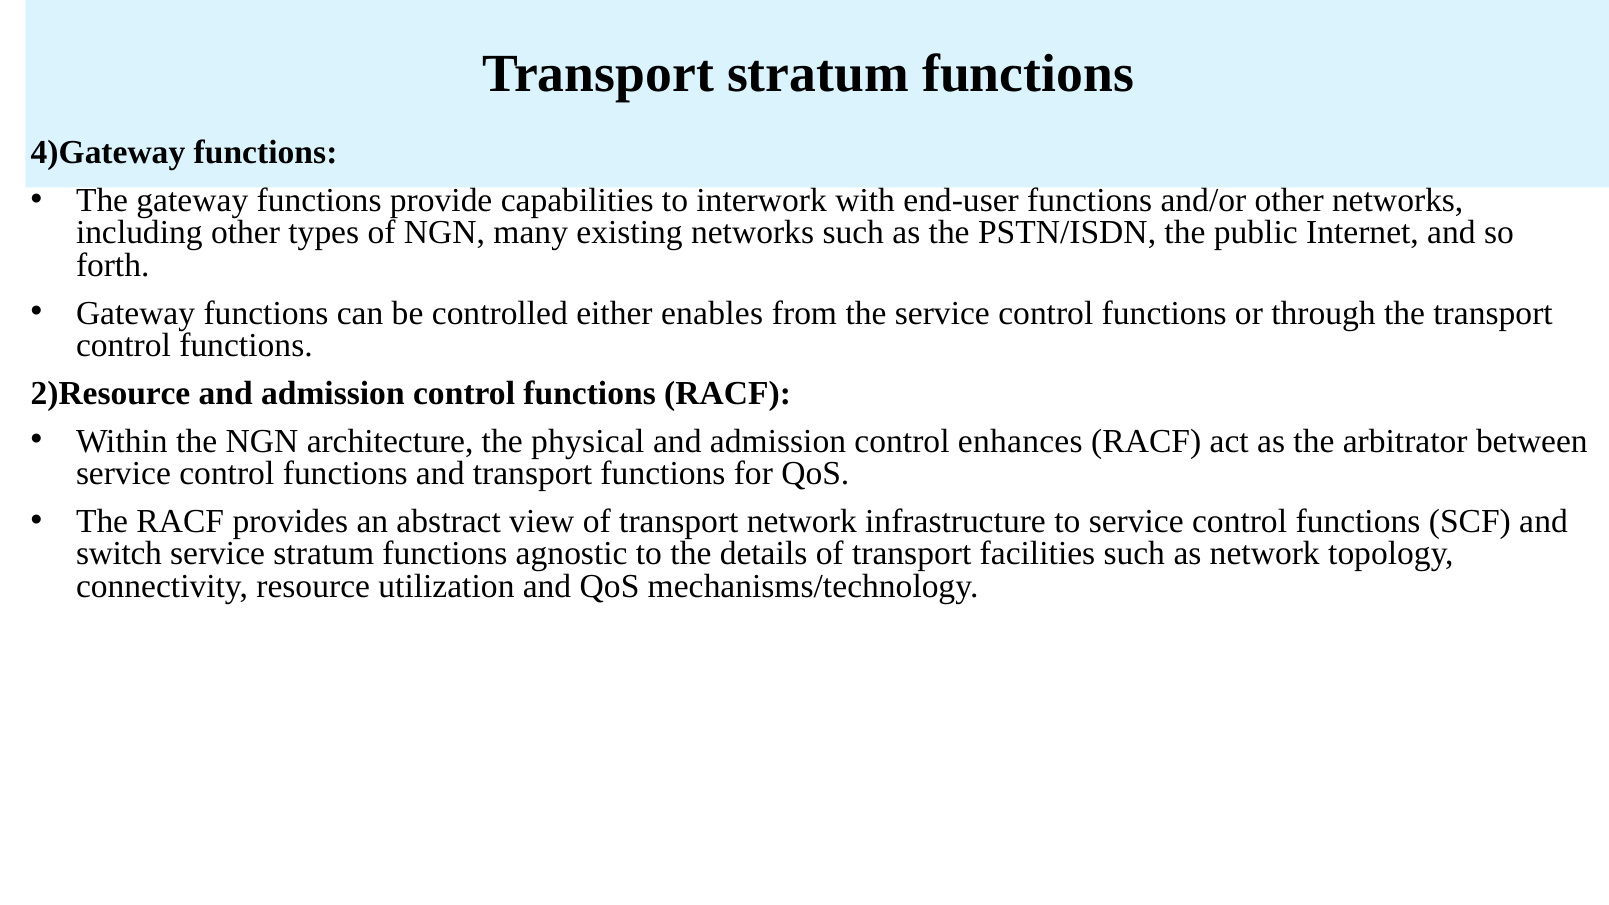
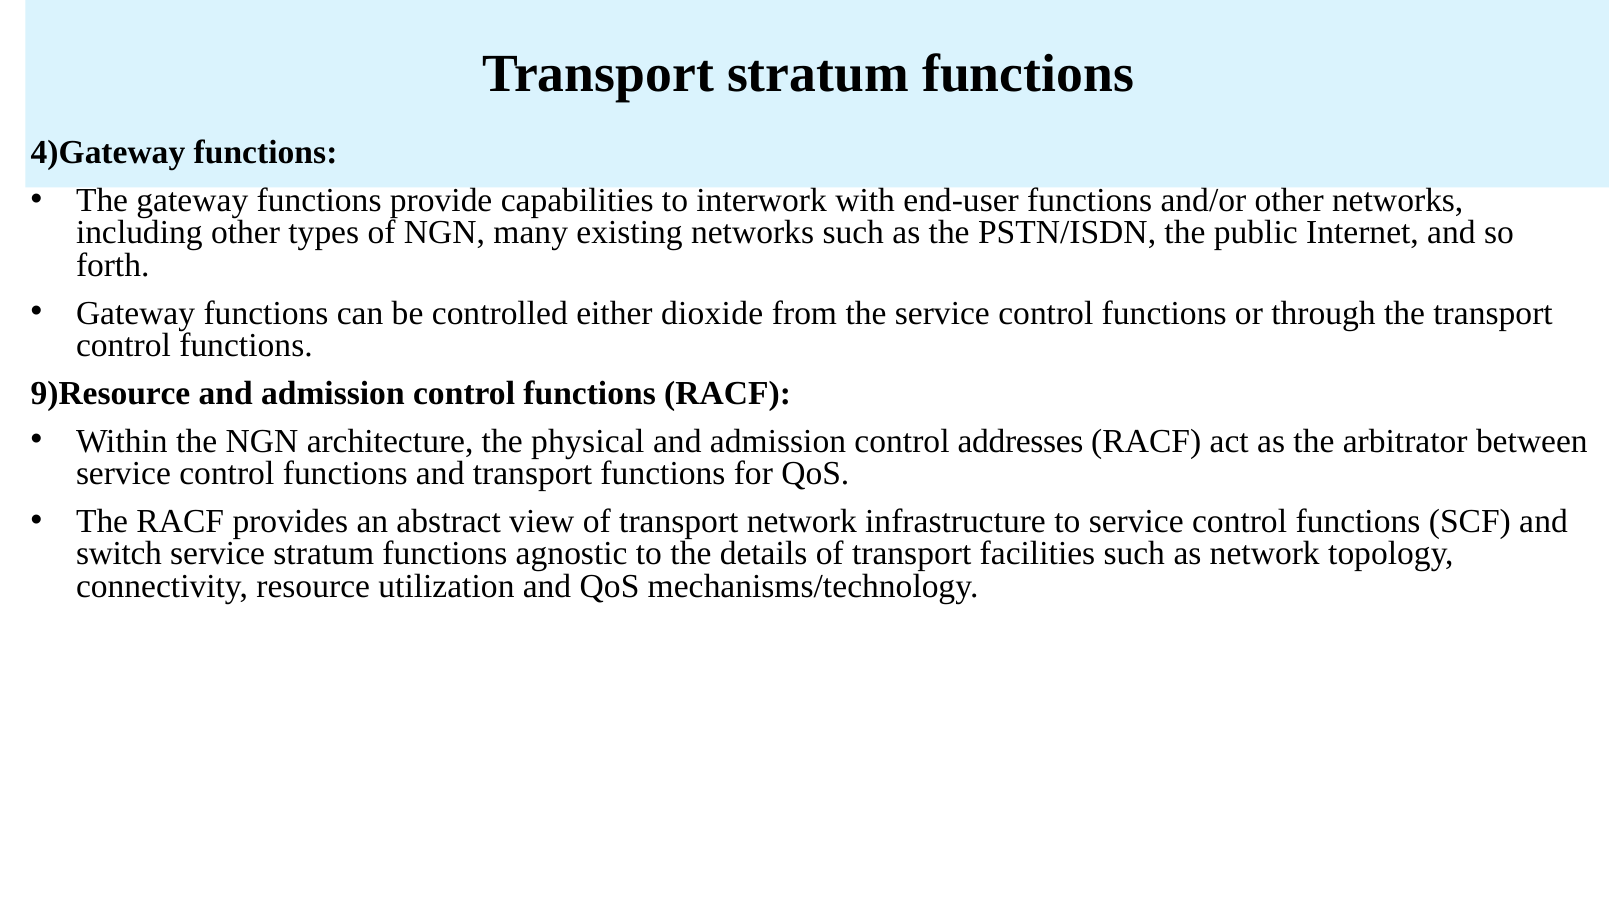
enables: enables -> dioxide
2)Resource: 2)Resource -> 9)Resource
enhances: enhances -> addresses
